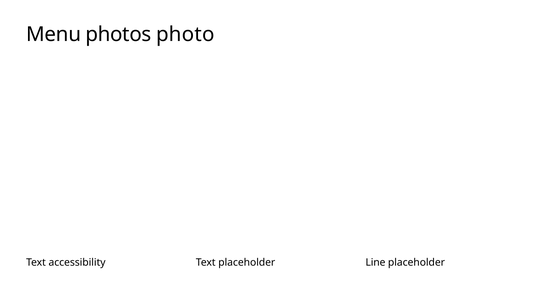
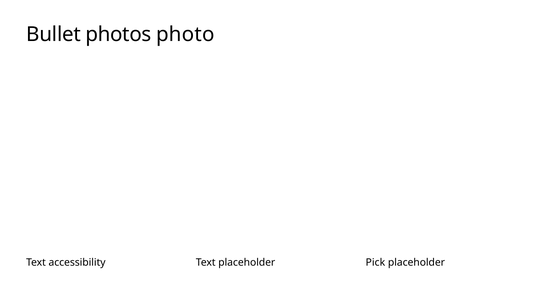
Menu: Menu -> Bullet
Line: Line -> Pick
